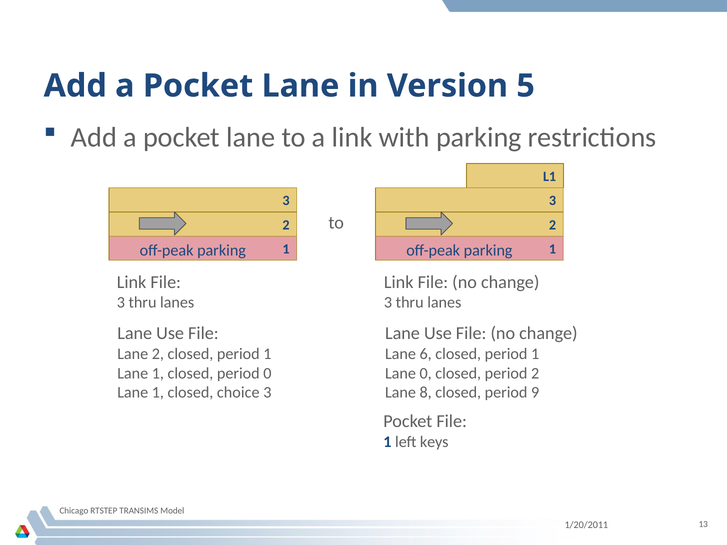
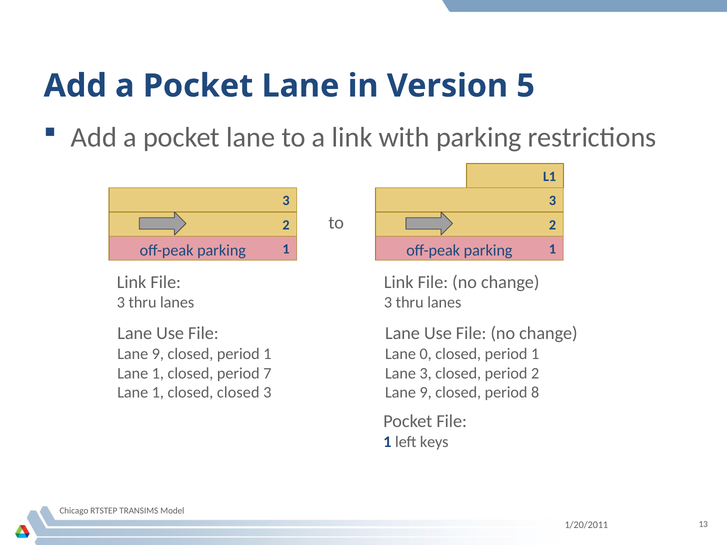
2 at (158, 354): 2 -> 9
6: 6 -> 0
period 0: 0 -> 7
Lane 0: 0 -> 3
closed choice: choice -> closed
8 at (426, 393): 8 -> 9
9: 9 -> 8
